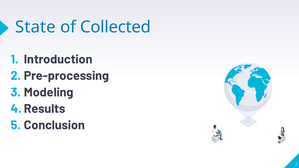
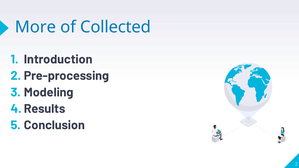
State: State -> More
